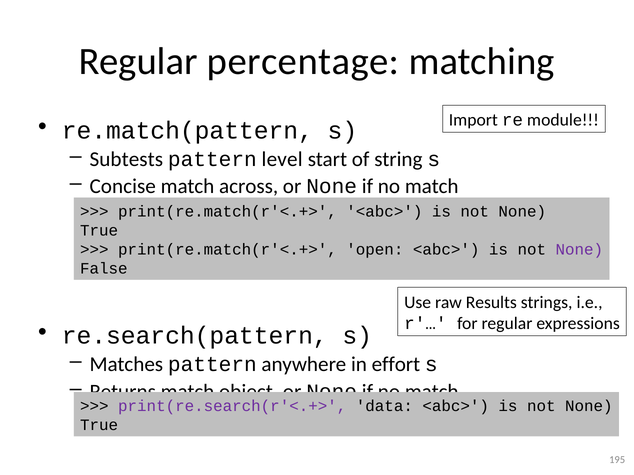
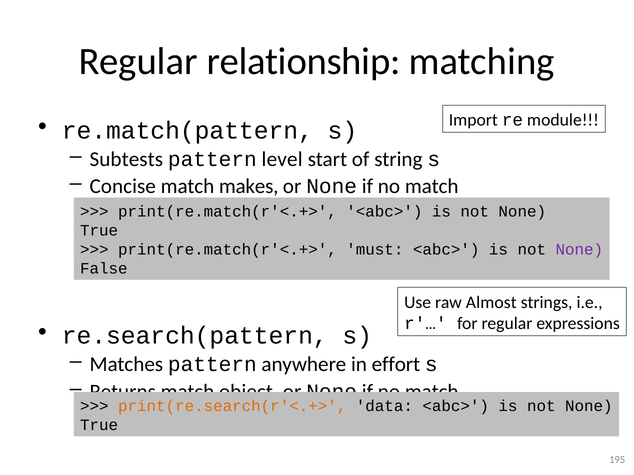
percentage: percentage -> relationship
across: across -> makes
open: open -> must
Results: Results -> Almost
print(re.search(r'<.+> colour: purple -> orange
